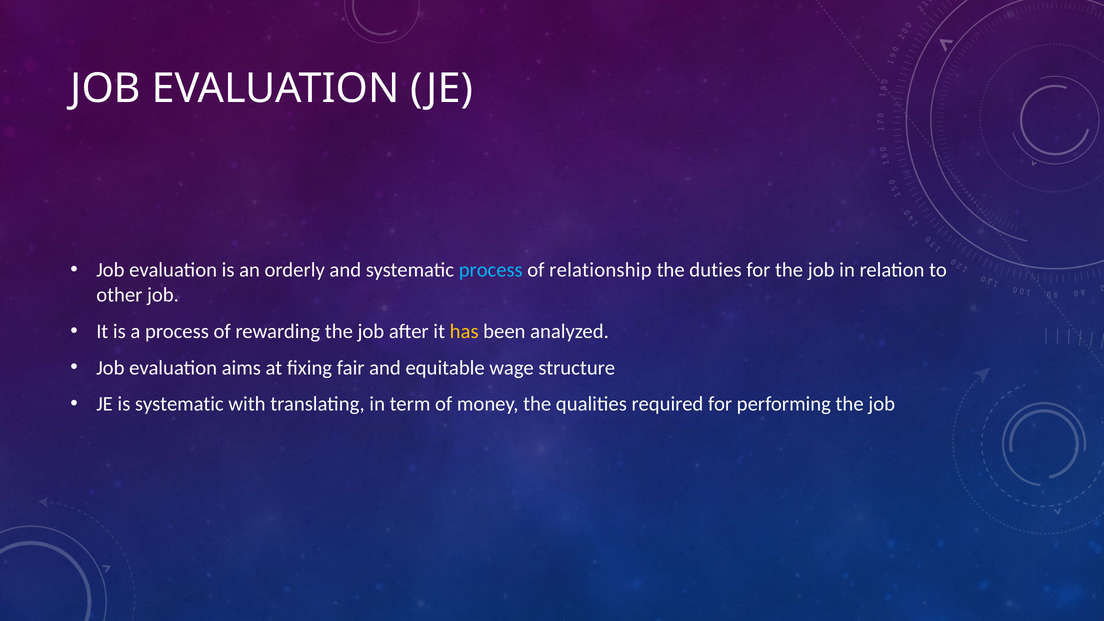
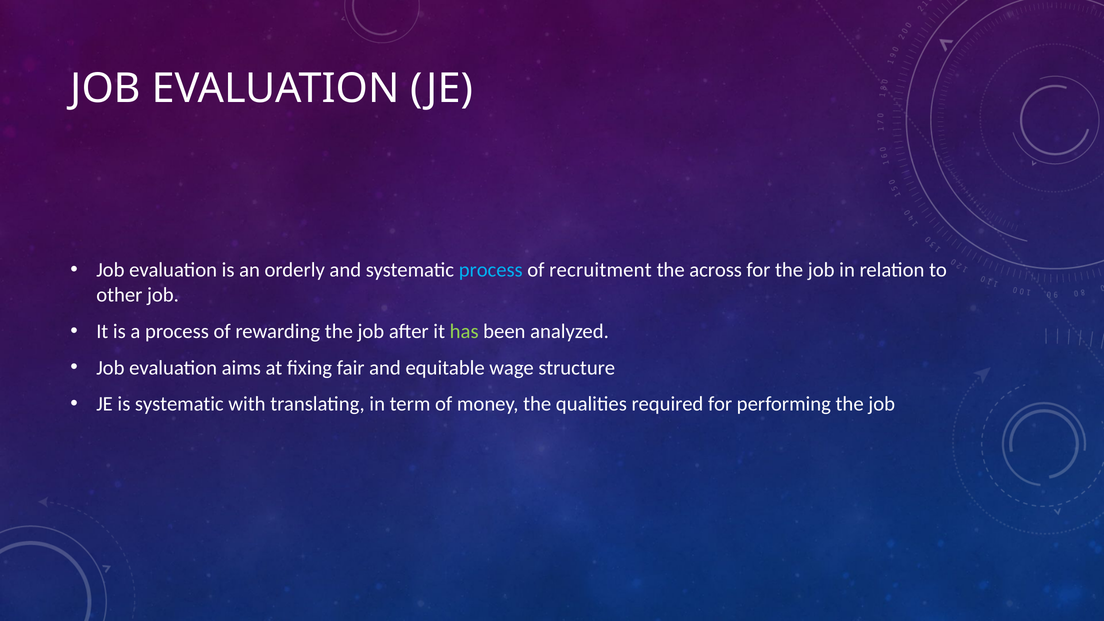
relationship: relationship -> recruitment
duties: duties -> across
has colour: yellow -> light green
